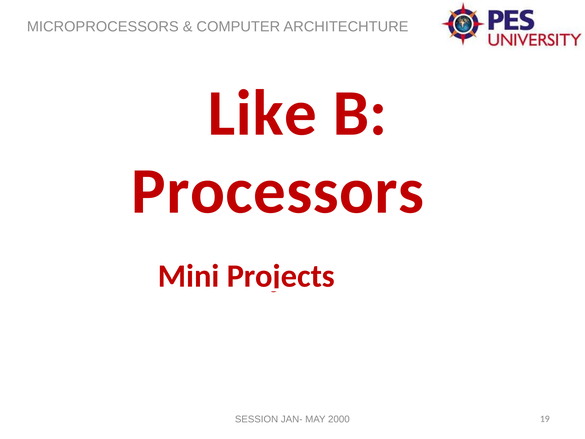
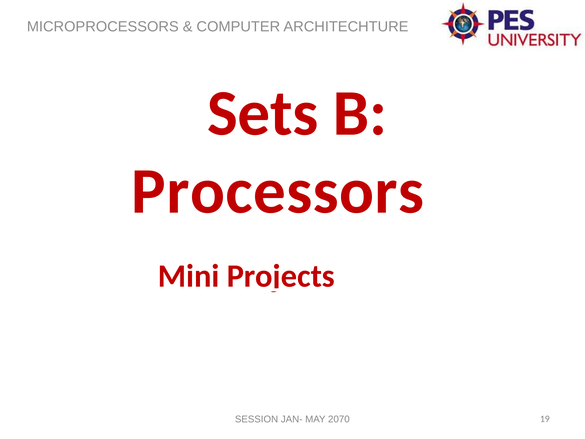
Like: Like -> Sets
2000: 2000 -> 2070
